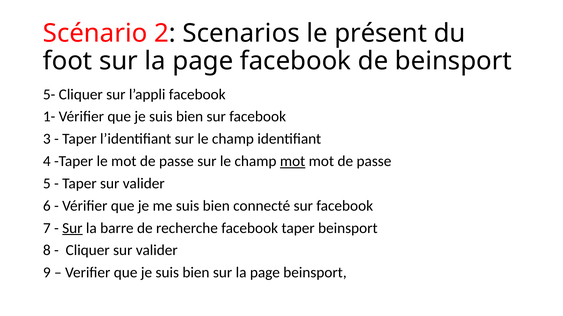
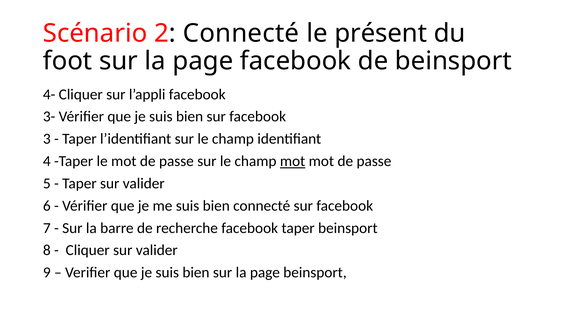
2 Scenarios: Scenarios -> Connecté
5-: 5- -> 4-
1-: 1- -> 3-
Sur at (72, 229) underline: present -> none
